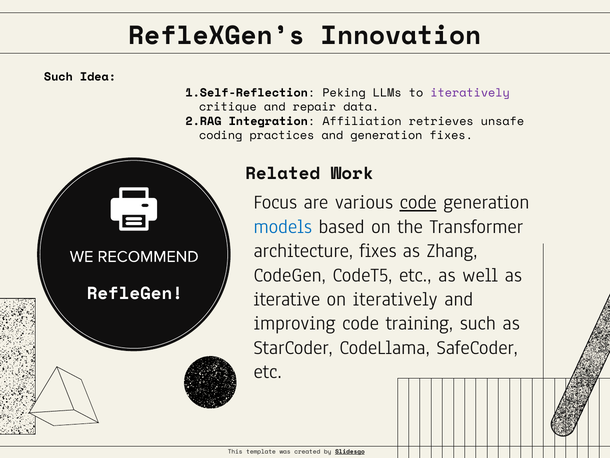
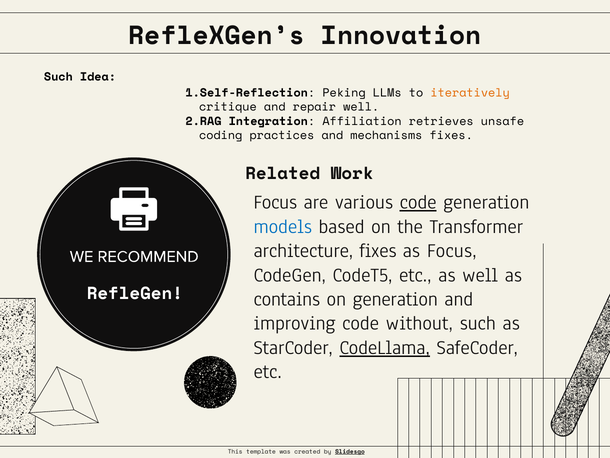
iteratively at (470, 93) colour: purple -> orange
repair data: data -> well
and generation: generation -> mechanisms
as Zhang: Zhang -> Focus
iterative: iterative -> contains
on iteratively: iteratively -> generation
training: training -> without
CodeLlama underline: none -> present
